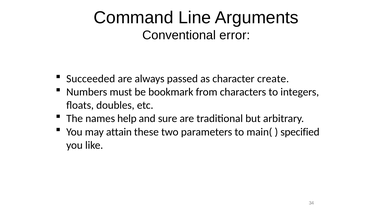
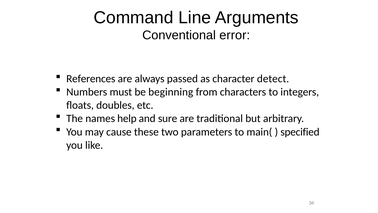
Succeeded: Succeeded -> References
create: create -> detect
bookmark: bookmark -> beginning
attain: attain -> cause
